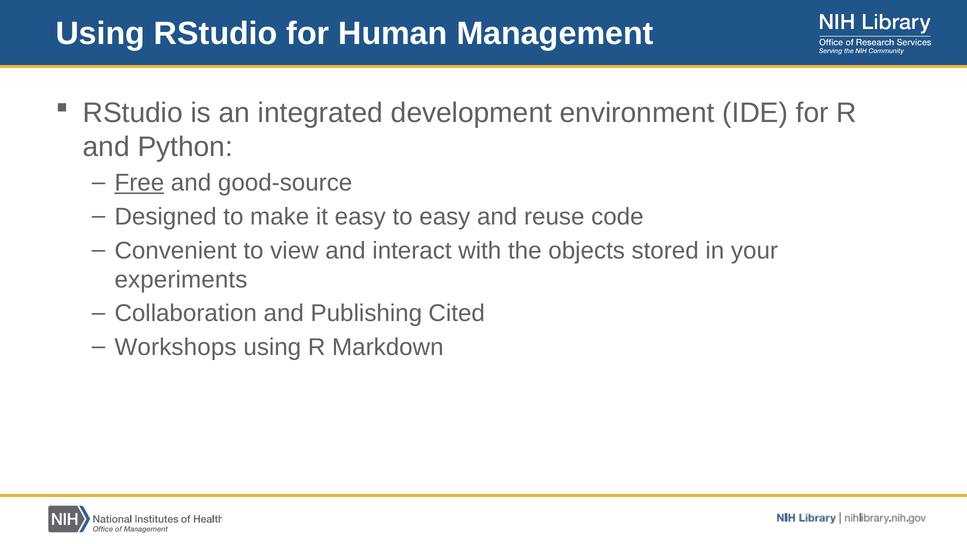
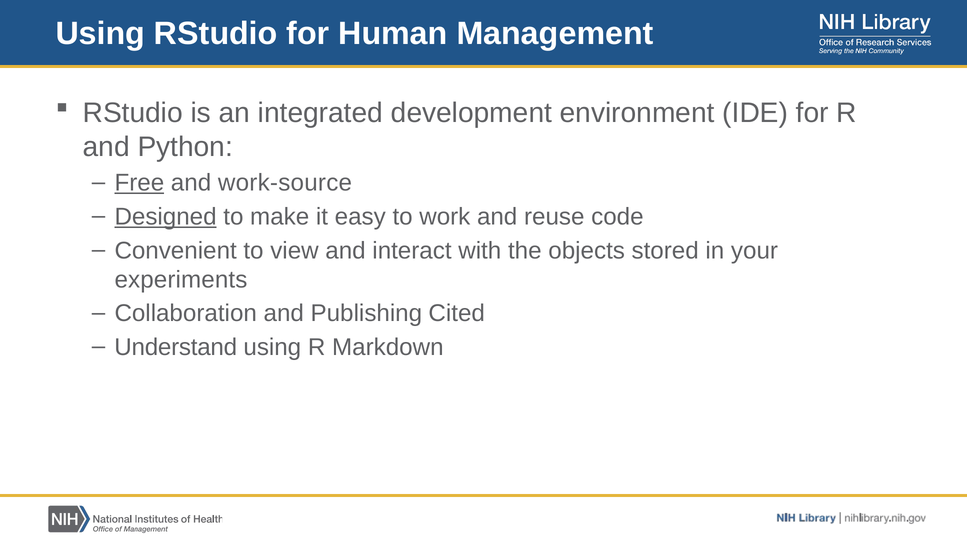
good-source: good-source -> work-source
Designed underline: none -> present
to easy: easy -> work
Workshops: Workshops -> Understand
